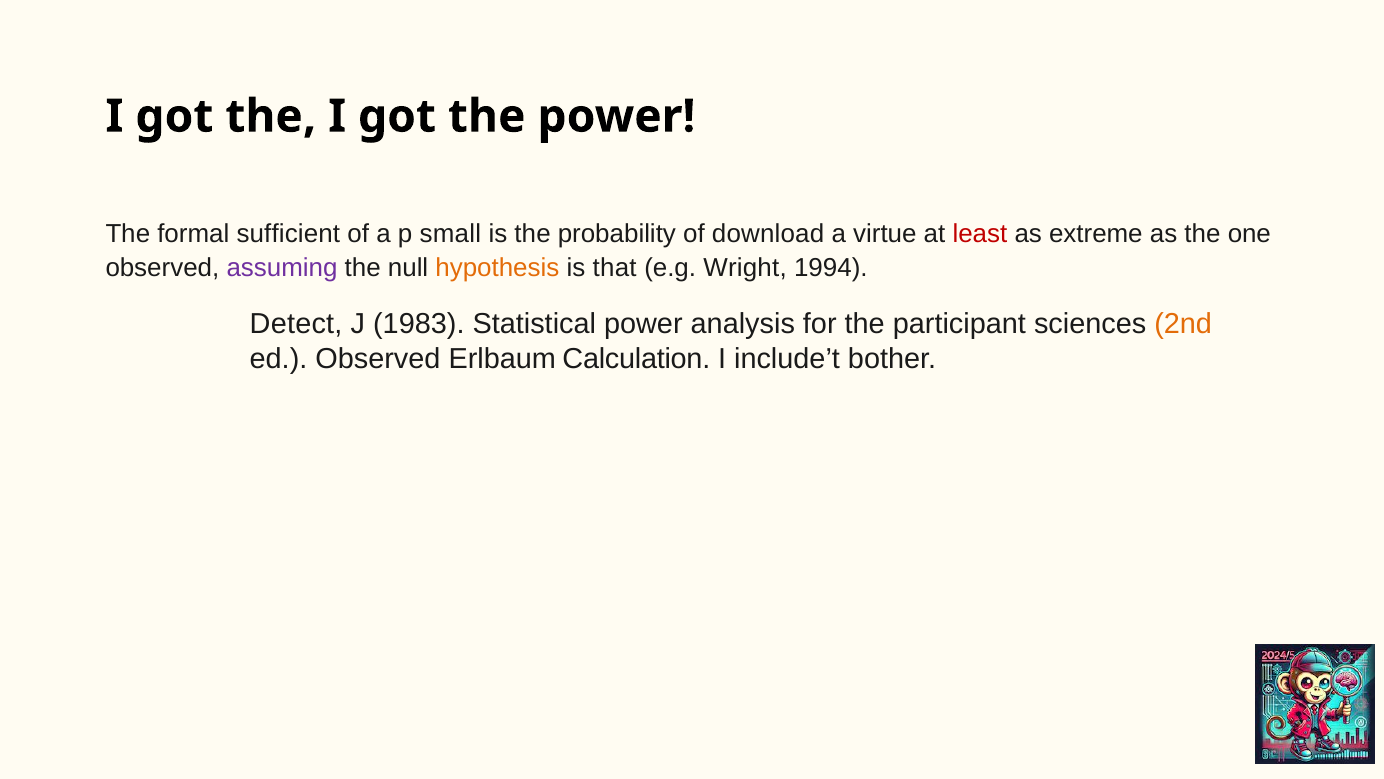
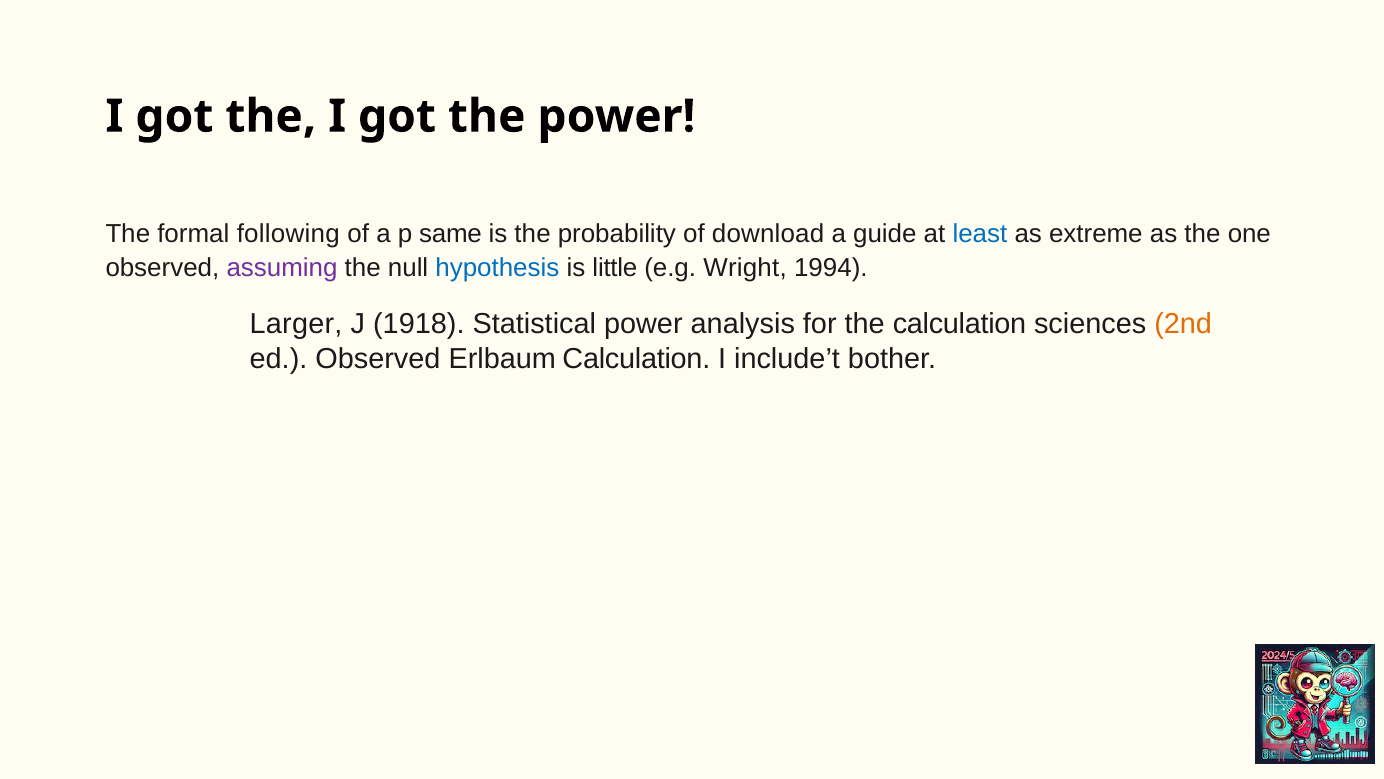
sufficient: sufficient -> following
small: small -> same
virtue: virtue -> guide
least colour: red -> blue
hypothesis colour: orange -> blue
that: that -> little
Detect: Detect -> Larger
1983: 1983 -> 1918
the participant: participant -> calculation
